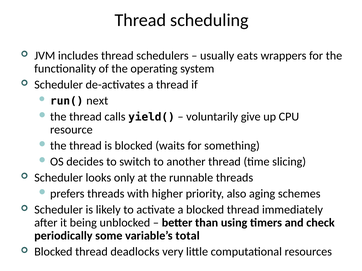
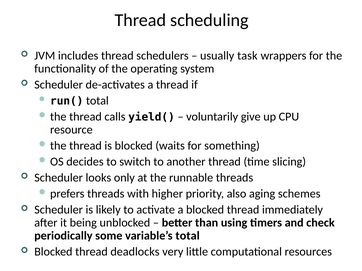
eats: eats -> task
run( next: next -> total
